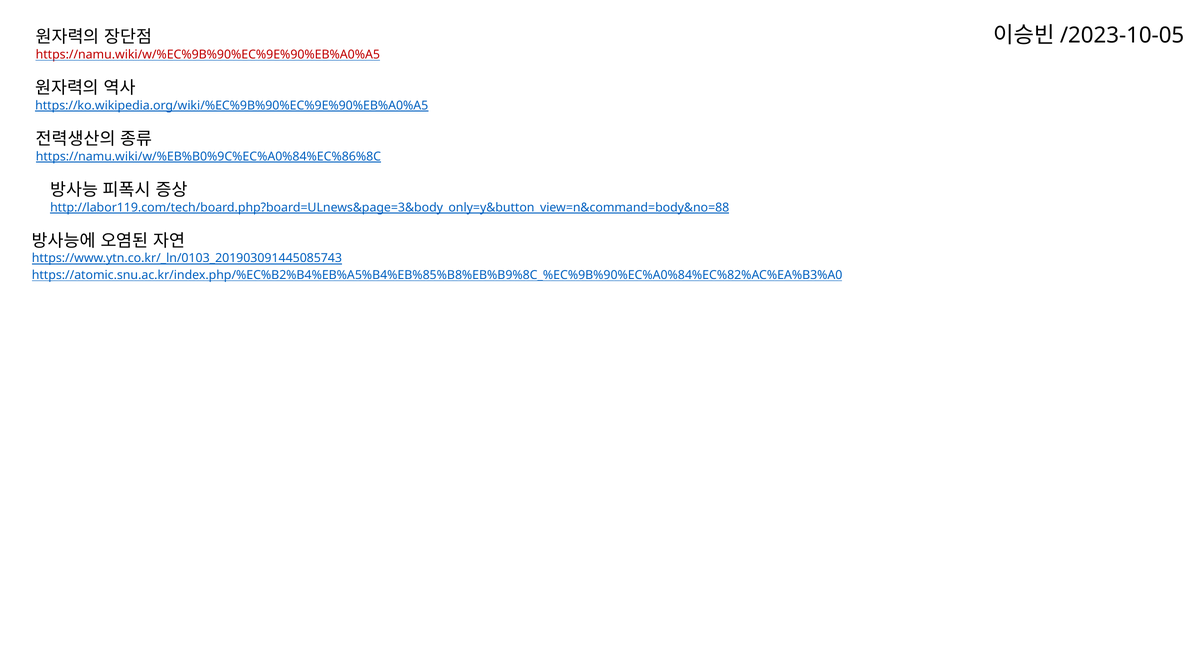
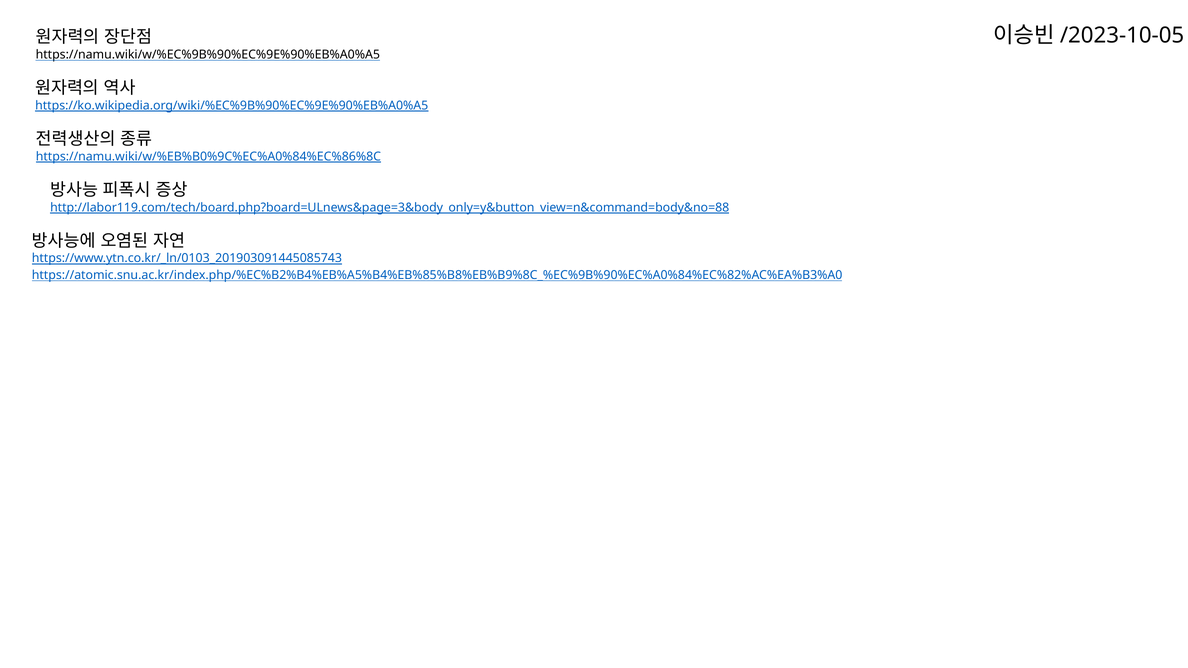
https://namu.wiki/w/%EC%9B%90%EC%9E%90%EB%A0%A5 colour: red -> black
